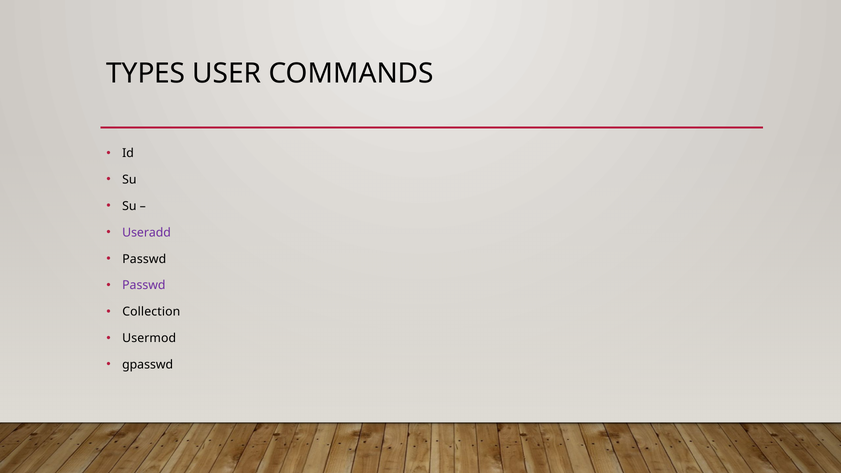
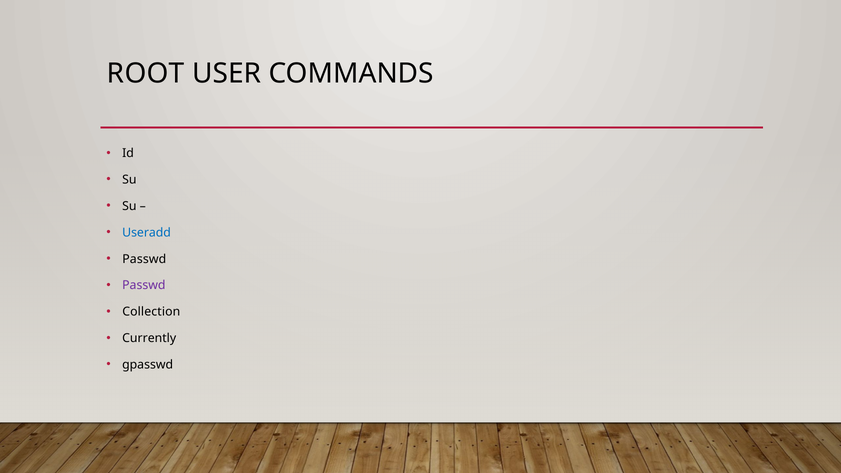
TYPES: TYPES -> ROOT
Useradd colour: purple -> blue
Usermod: Usermod -> Currently
